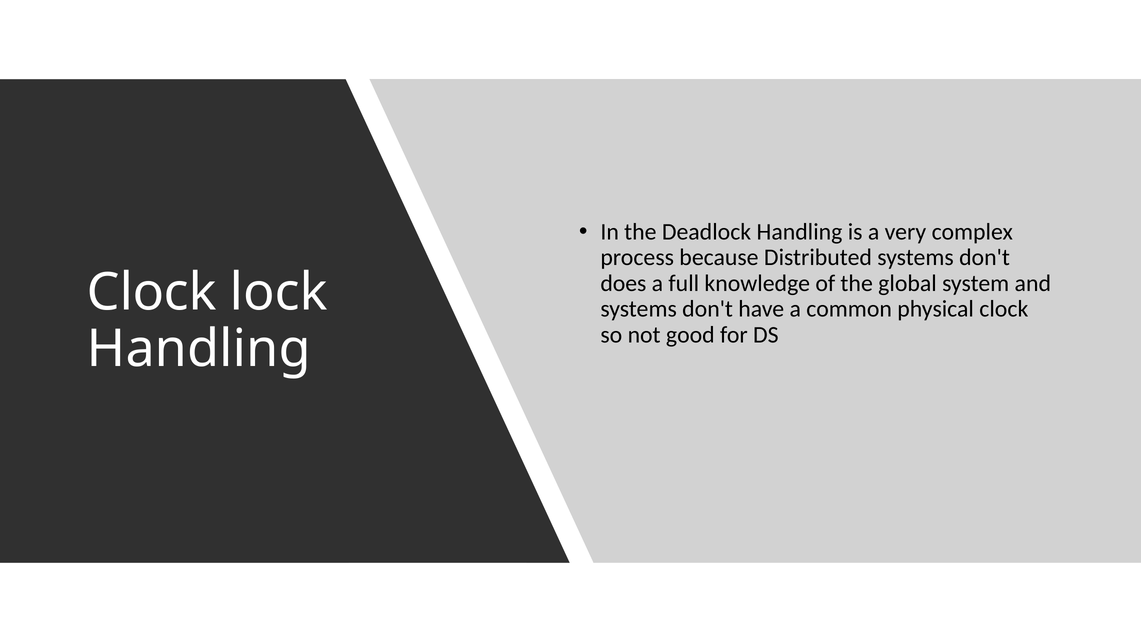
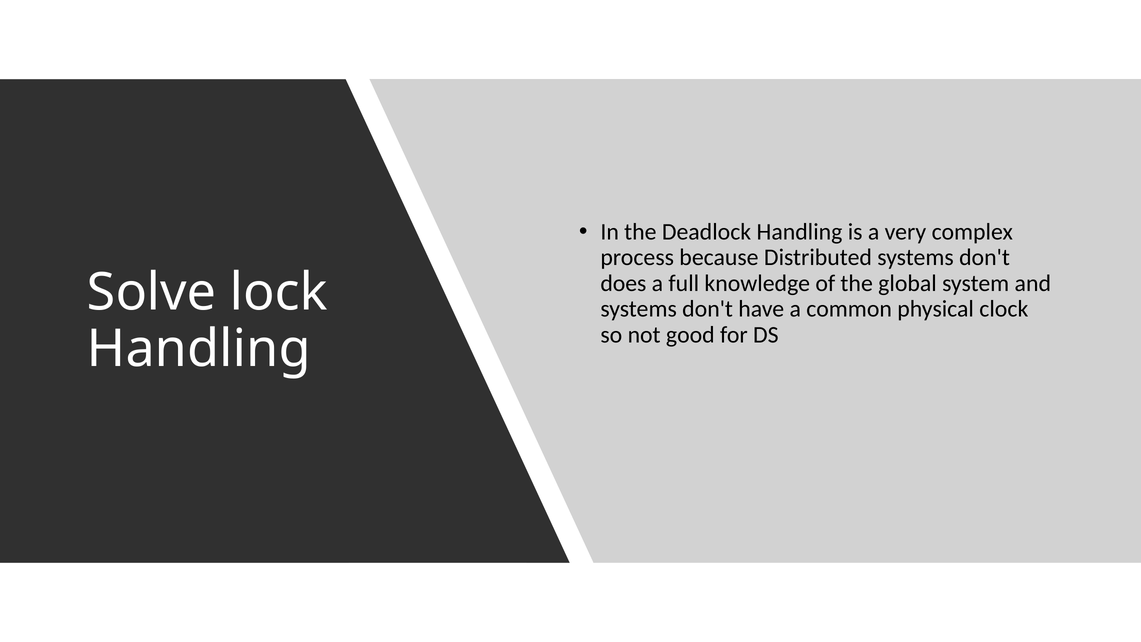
Clock at (152, 292): Clock -> Solve
